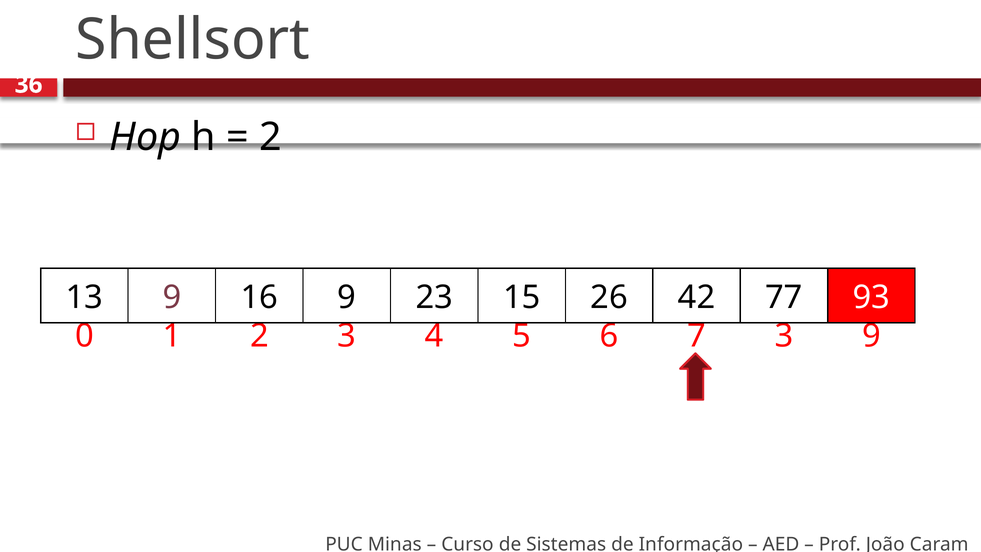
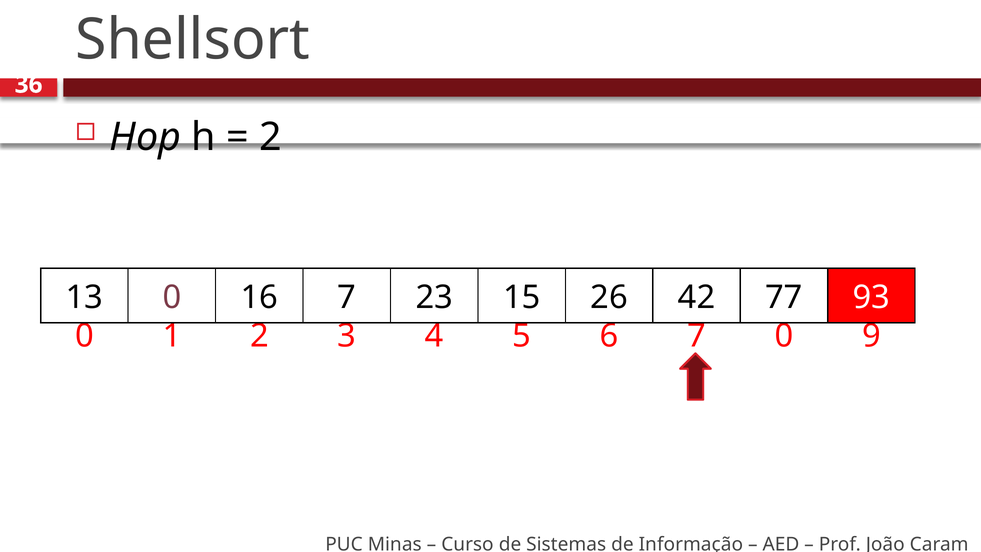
13 9: 9 -> 0
16 9: 9 -> 7
3 at (784, 336): 3 -> 0
